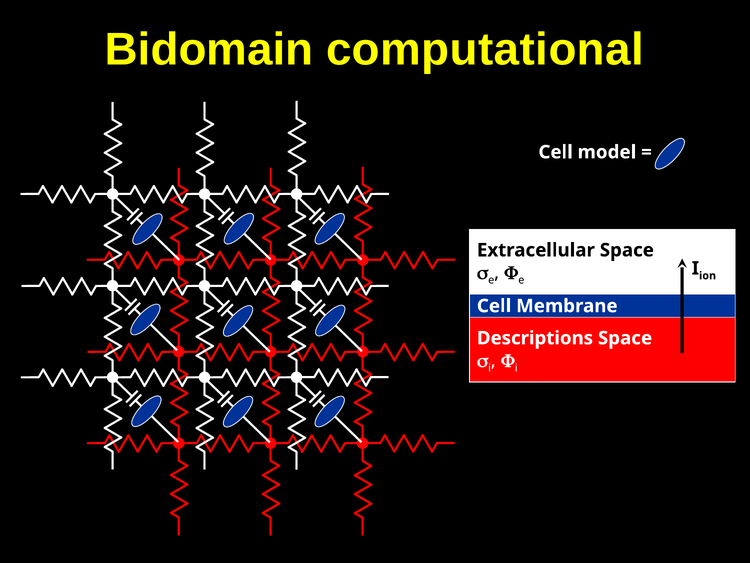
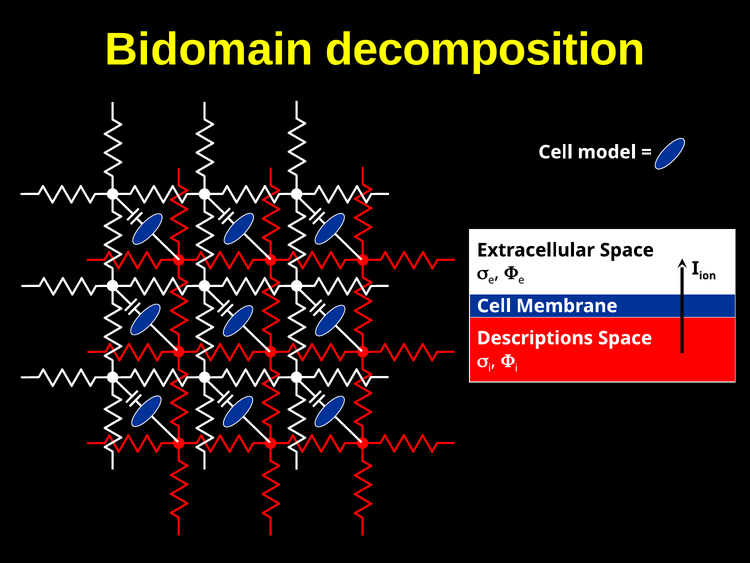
computational: computational -> decomposition
